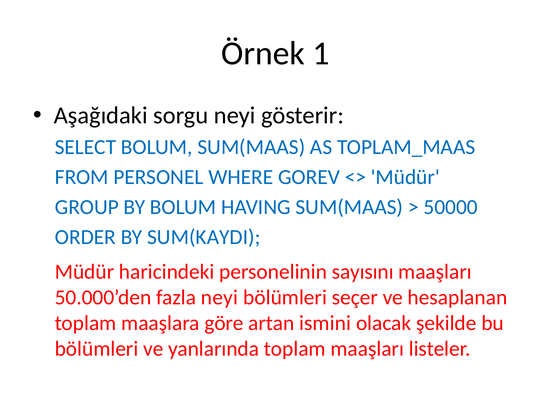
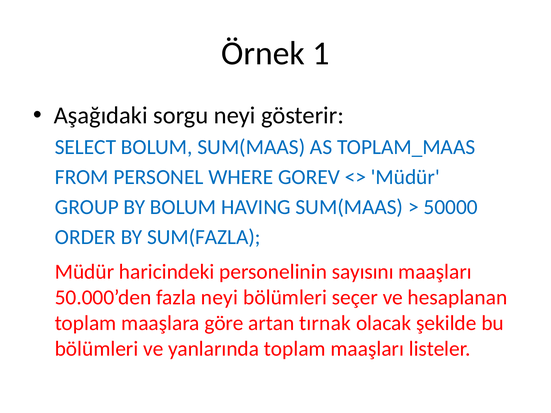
SUM(KAYDI: SUM(KAYDI -> SUM(FAZLA
ismini: ismini -> tırnak
